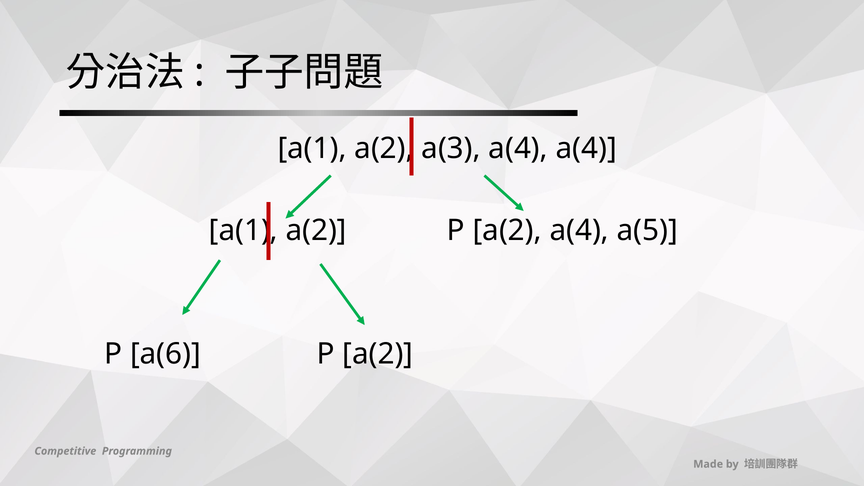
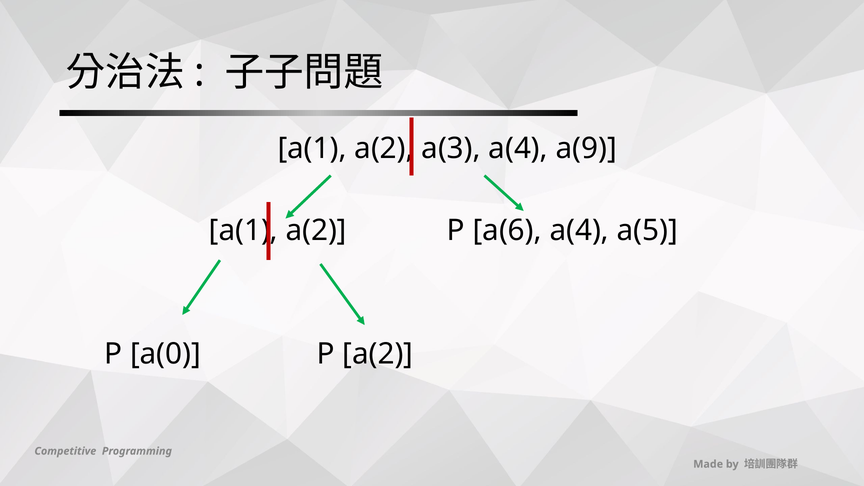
a(4 a(4: a(4 -> a(9
a(2 P a(2: a(2 -> a(6
a(6: a(6 -> a(0
